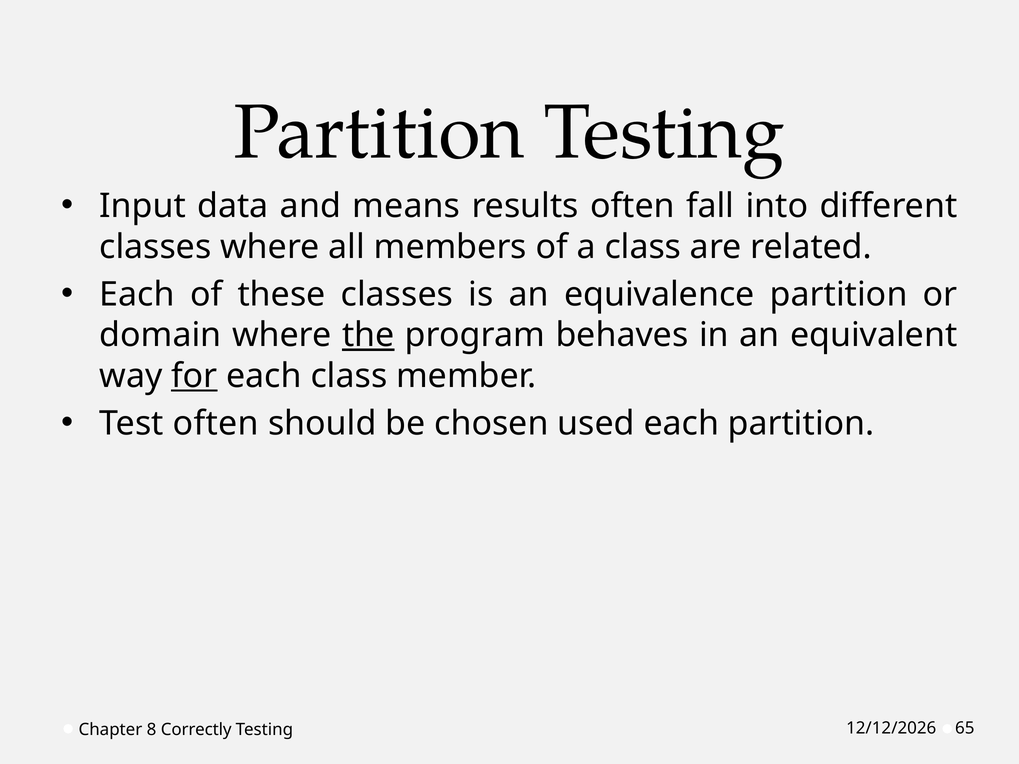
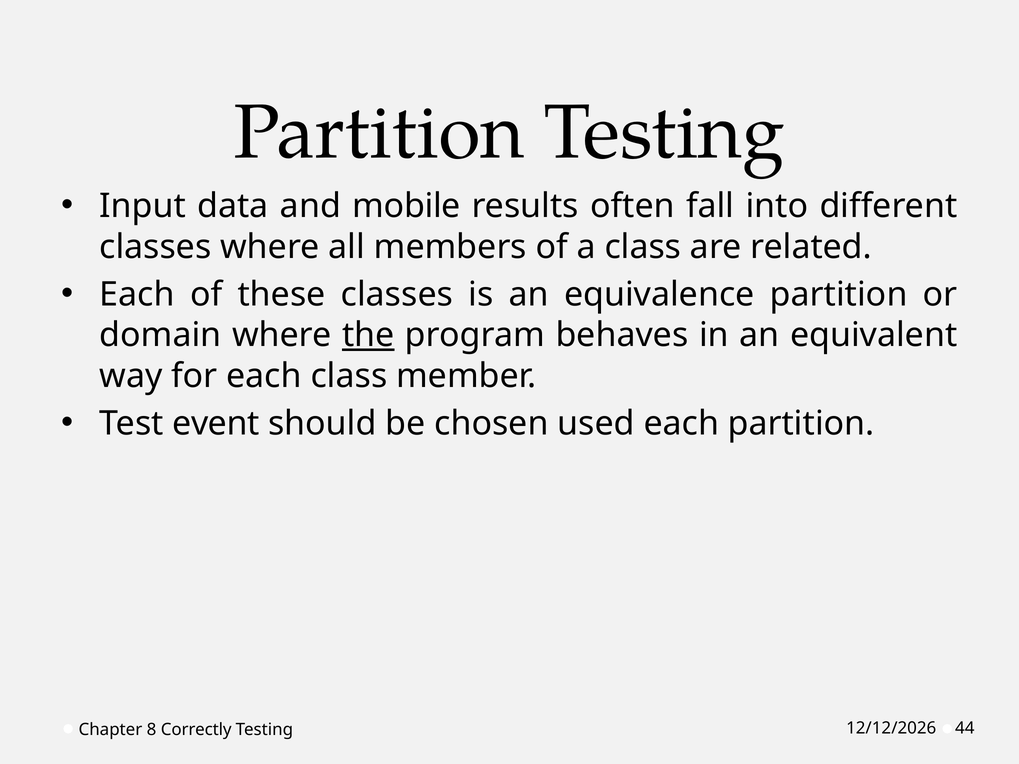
means: means -> mobile
for underline: present -> none
Test often: often -> event
65: 65 -> 44
